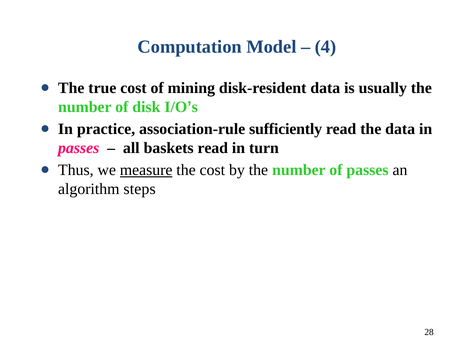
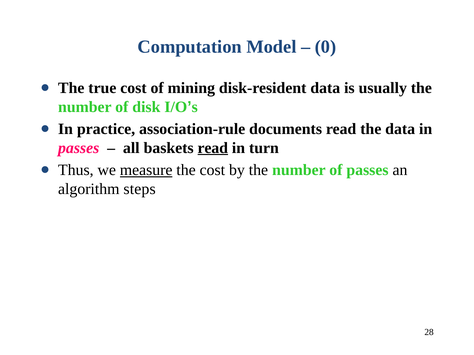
4: 4 -> 0
sufficiently: sufficiently -> documents
read at (213, 148) underline: none -> present
